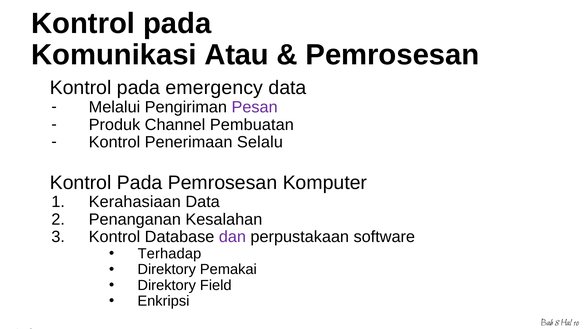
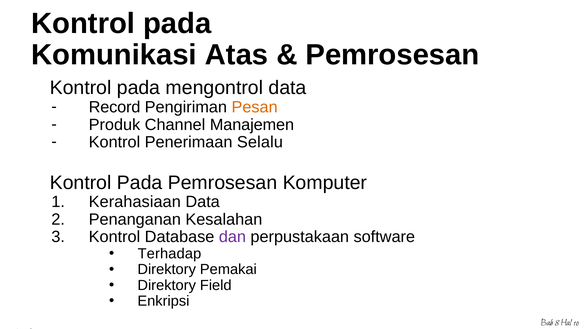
Atau: Atau -> Atas
emergency: emergency -> mengontrol
Melalui: Melalui -> Record
Pesan colour: purple -> orange
Pembuatan: Pembuatan -> Manajemen
